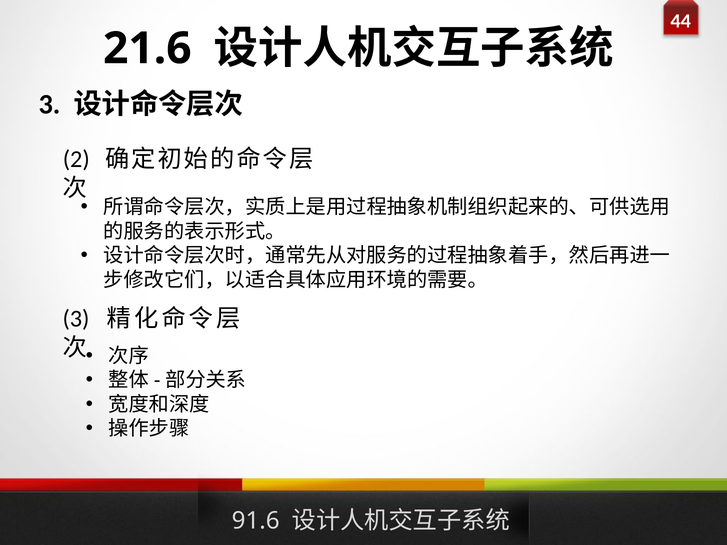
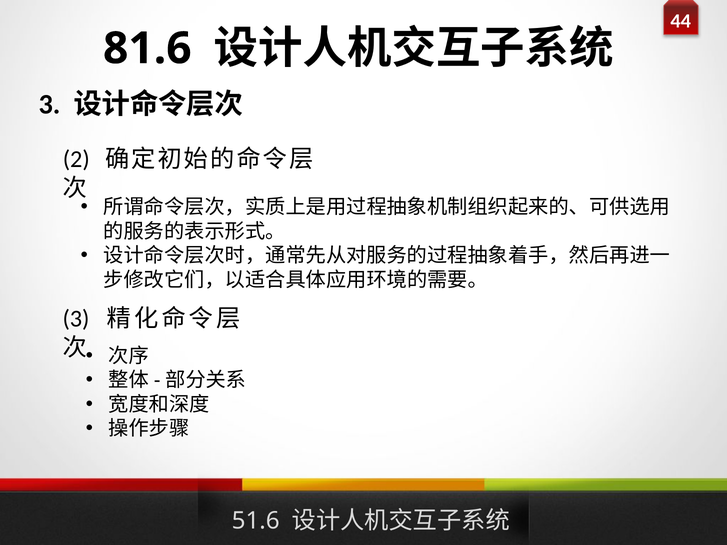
21.6: 21.6 -> 81.6
91.6: 91.6 -> 51.6
